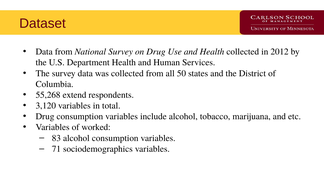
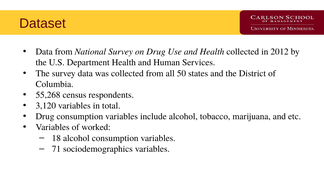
extend: extend -> census
83: 83 -> 18
